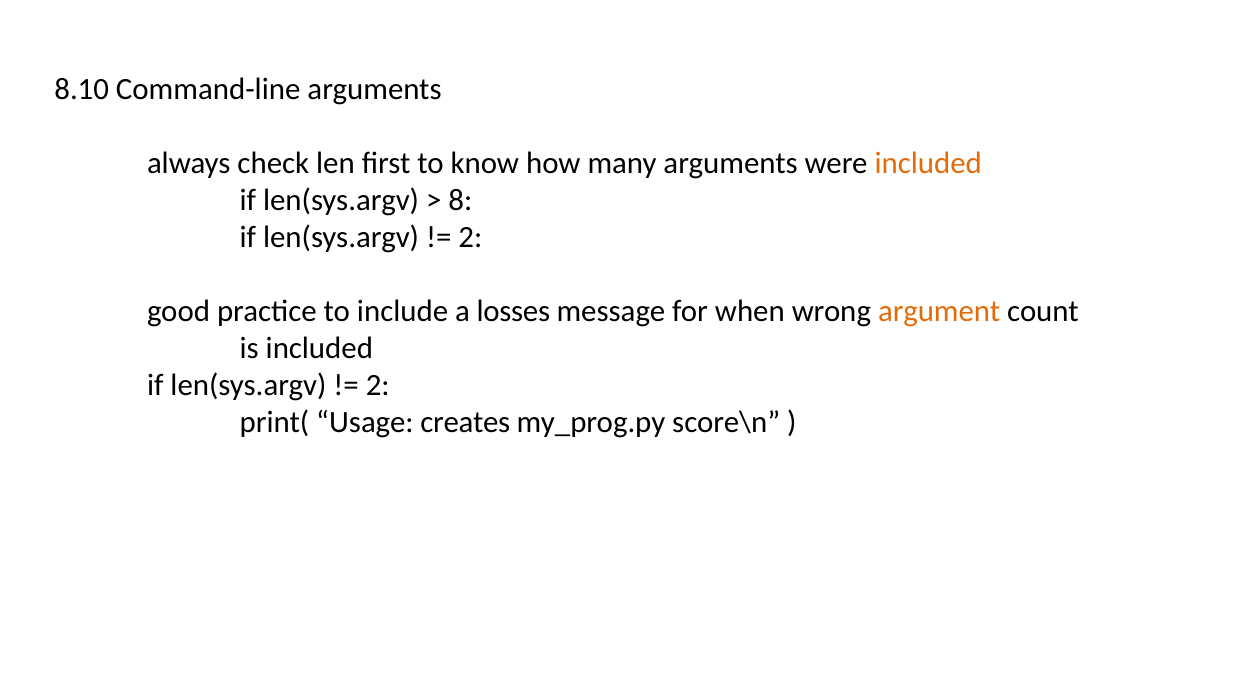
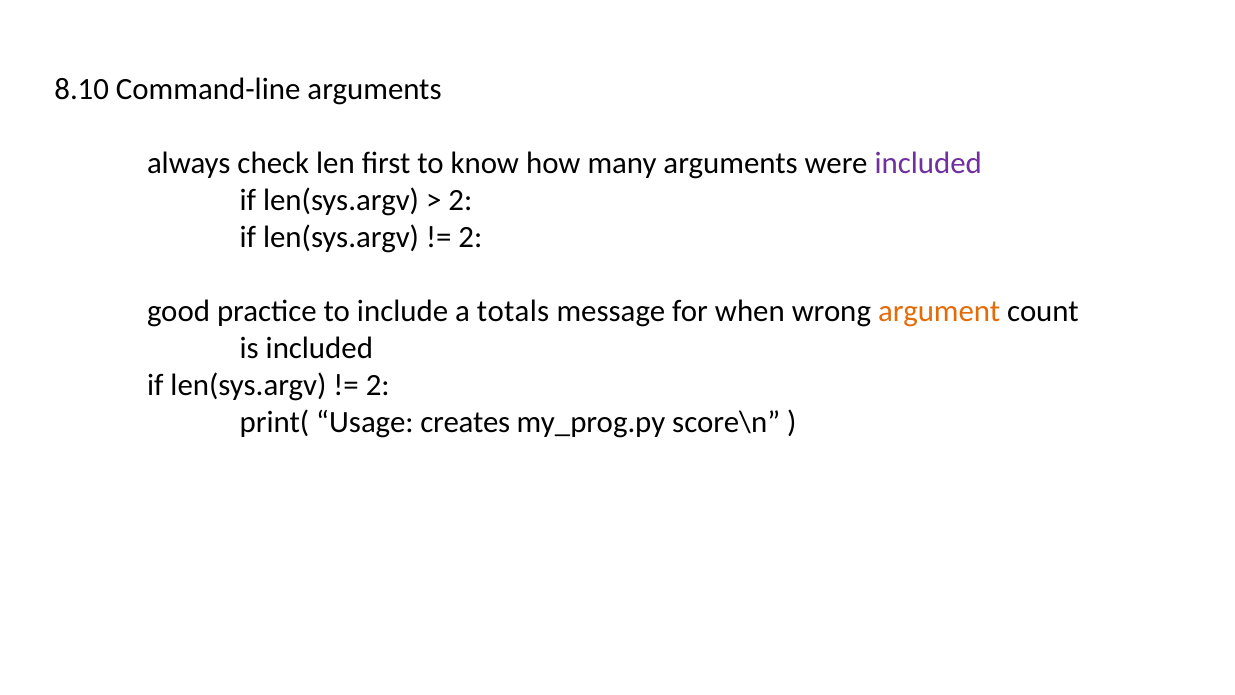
included at (928, 163) colour: orange -> purple
8 at (460, 200): 8 -> 2
losses: losses -> totals
